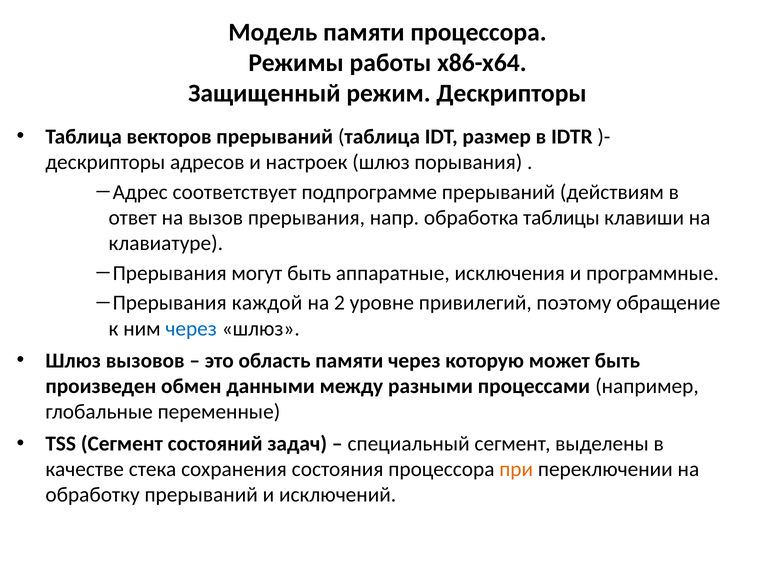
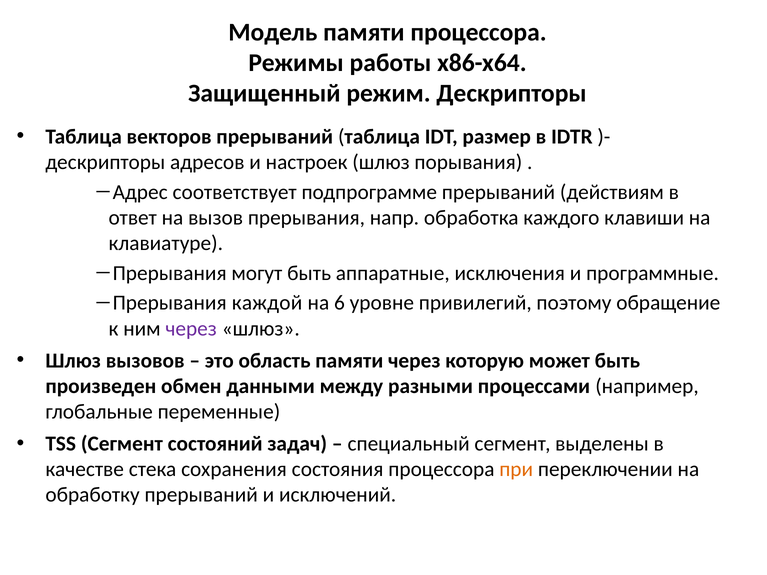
таблицы: таблицы -> каждого
2: 2 -> 6
через at (191, 329) colour: blue -> purple
